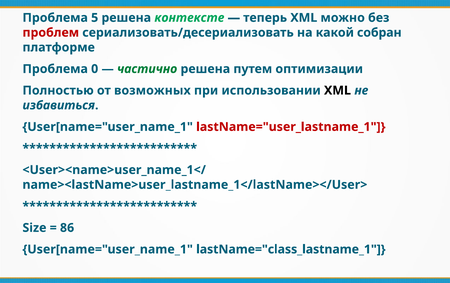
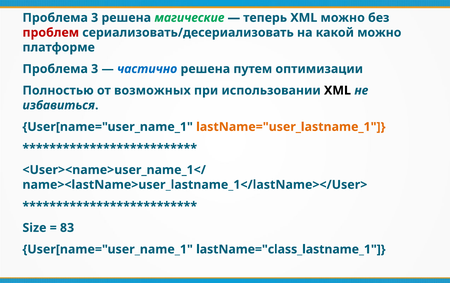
5 at (95, 18): 5 -> 3
контексте: контексте -> магические
какой собран: собран -> можно
0 at (95, 69): 0 -> 3
частично colour: green -> blue
lastName="user_lastname_1 colour: red -> orange
86: 86 -> 83
